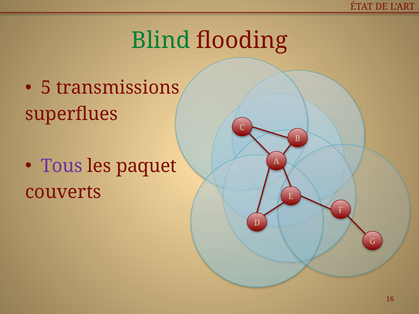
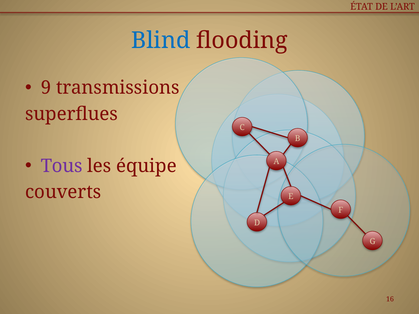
Blind colour: green -> blue
5: 5 -> 9
paquet: paquet -> équipe
